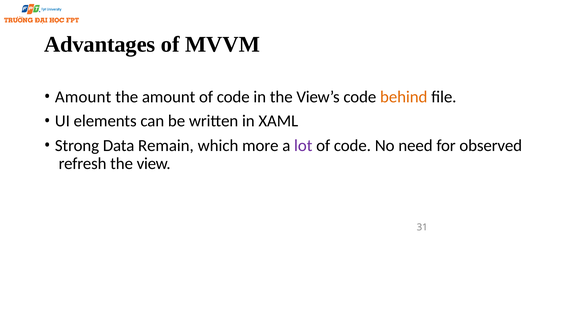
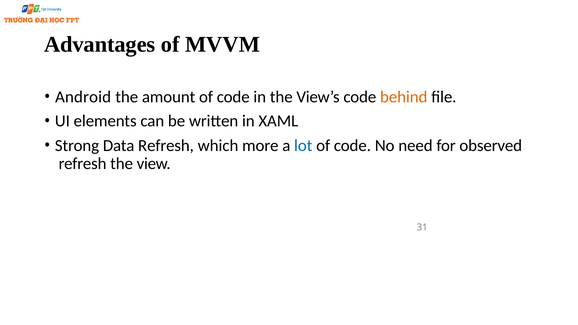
Amount at (83, 97): Amount -> Android
Data Remain: Remain -> Refresh
lot colour: purple -> blue
